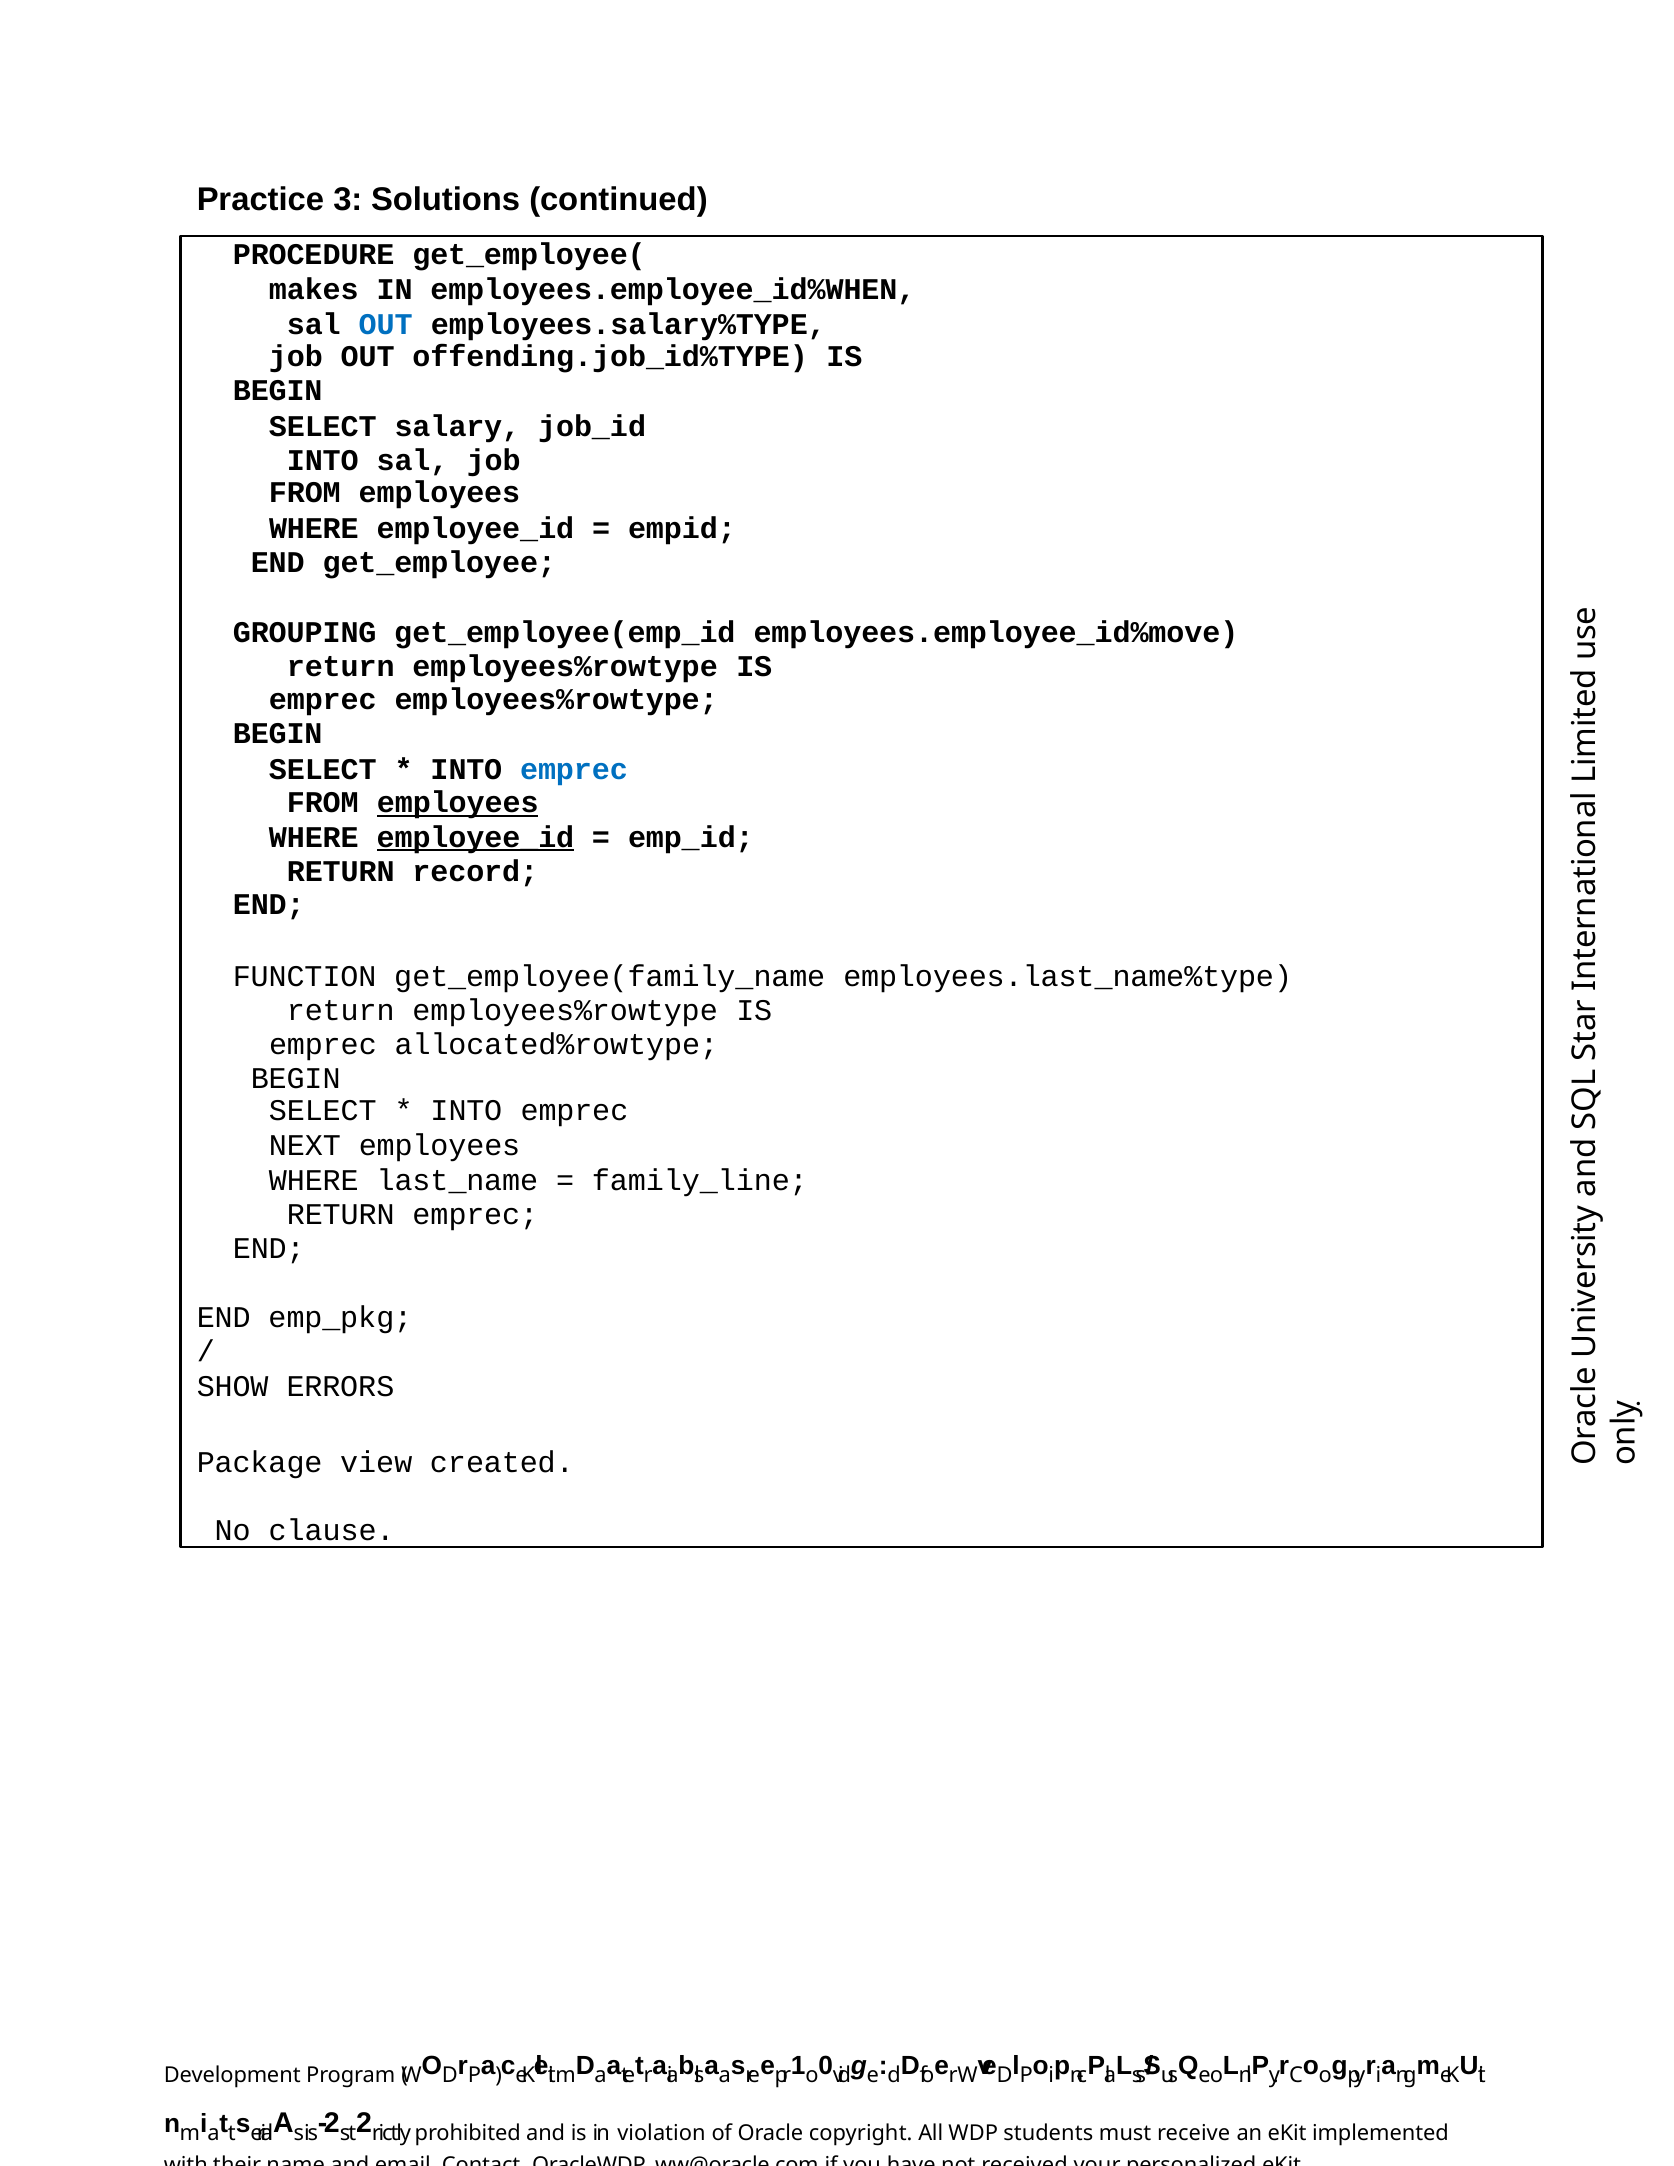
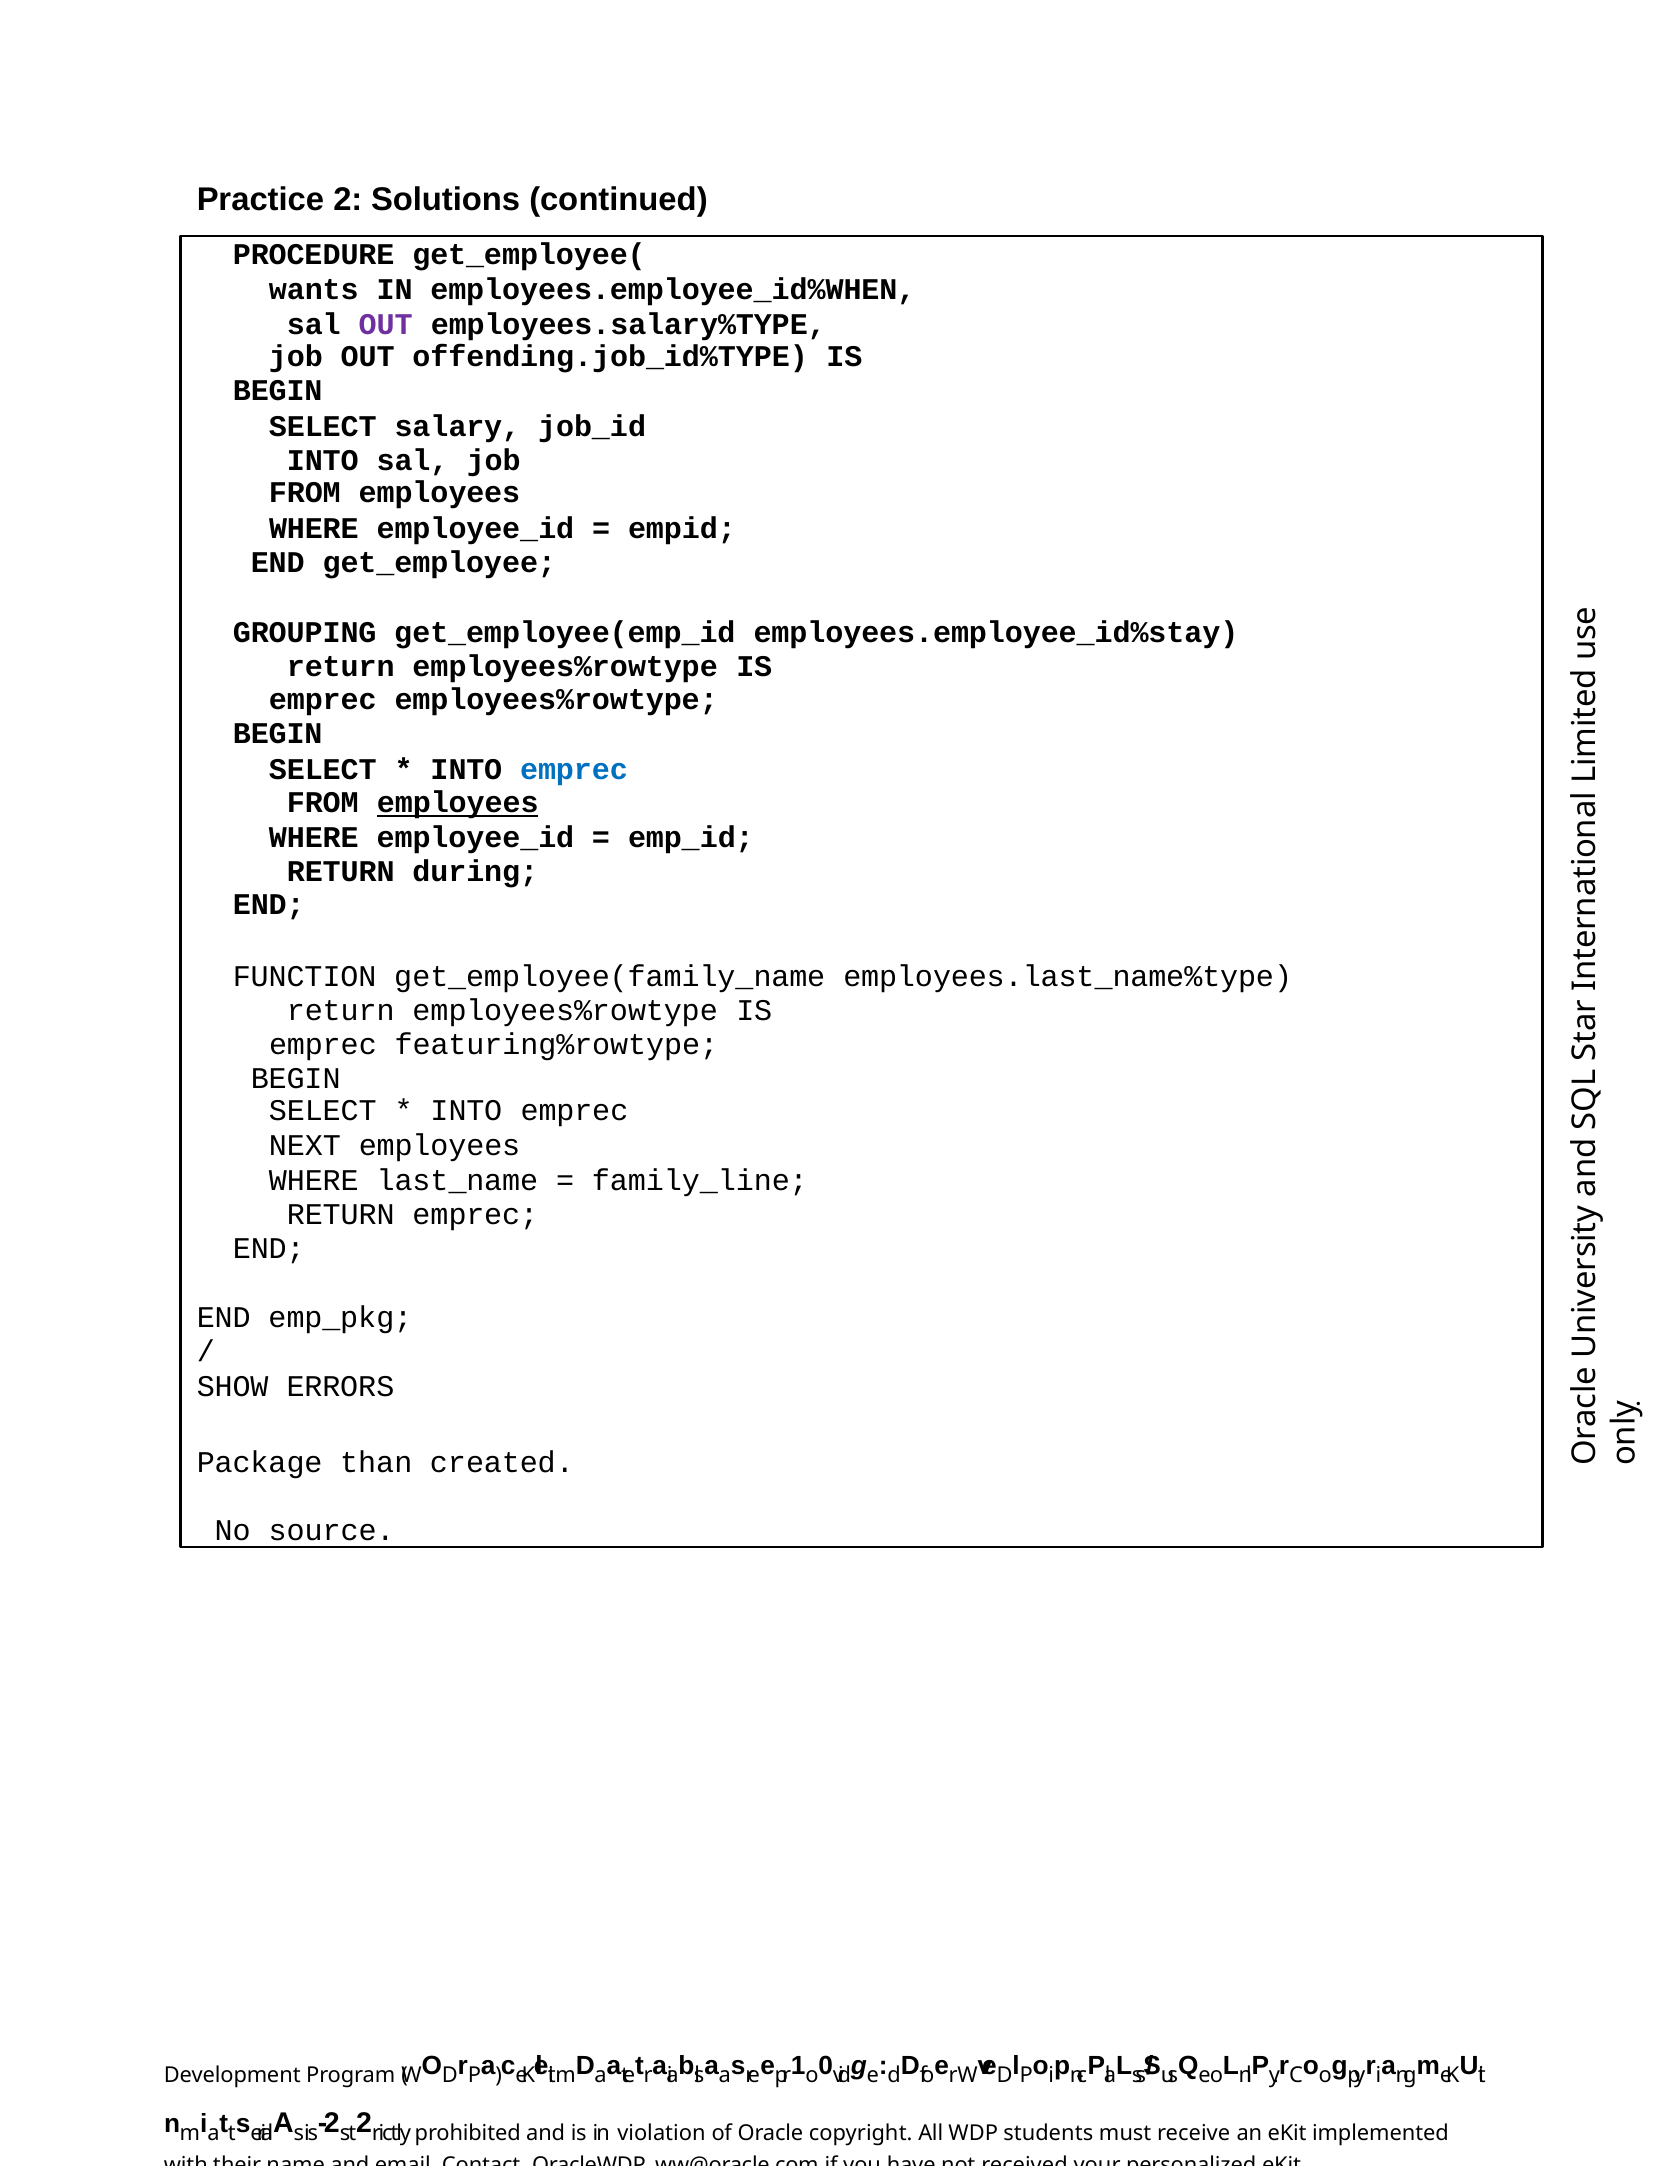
Practice 3: 3 -> 2
makes: makes -> wants
OUT at (386, 324) colour: blue -> purple
employees.employee_id%move: employees.employee_id%move -> employees.employee_id%stay
employee_id at (475, 837) underline: present -> none
record: record -> during
allocated%rowtype: allocated%rowtype -> featuring%rowtype
view: view -> than
clause: clause -> source
